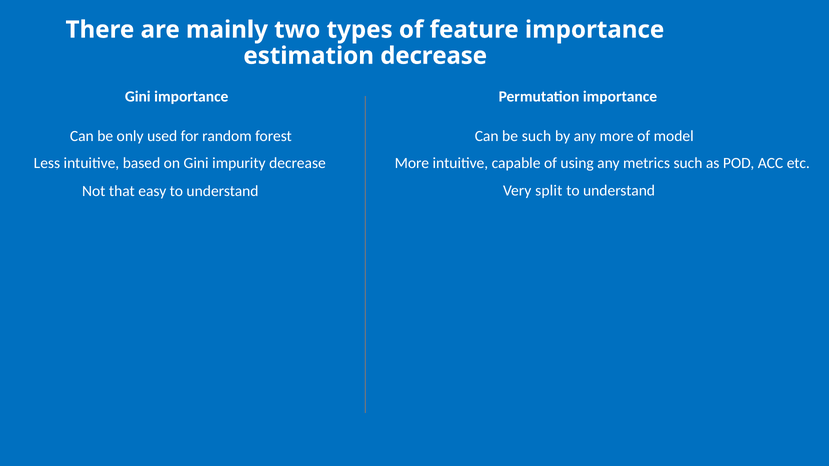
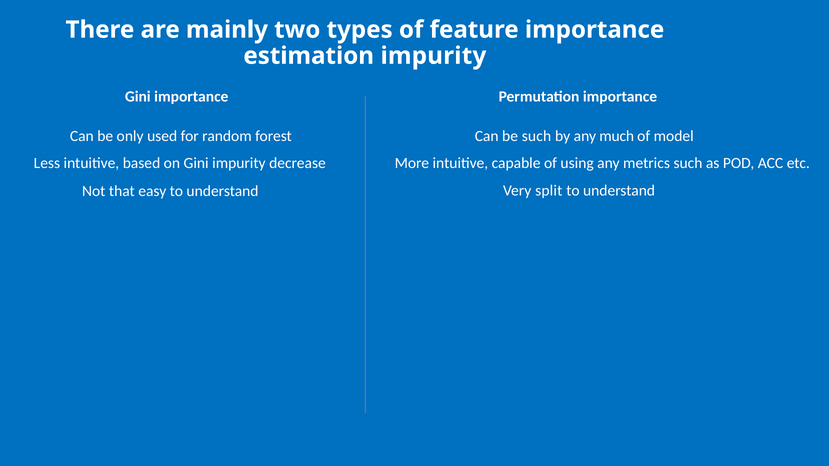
estimation decrease: decrease -> impurity
any more: more -> much
